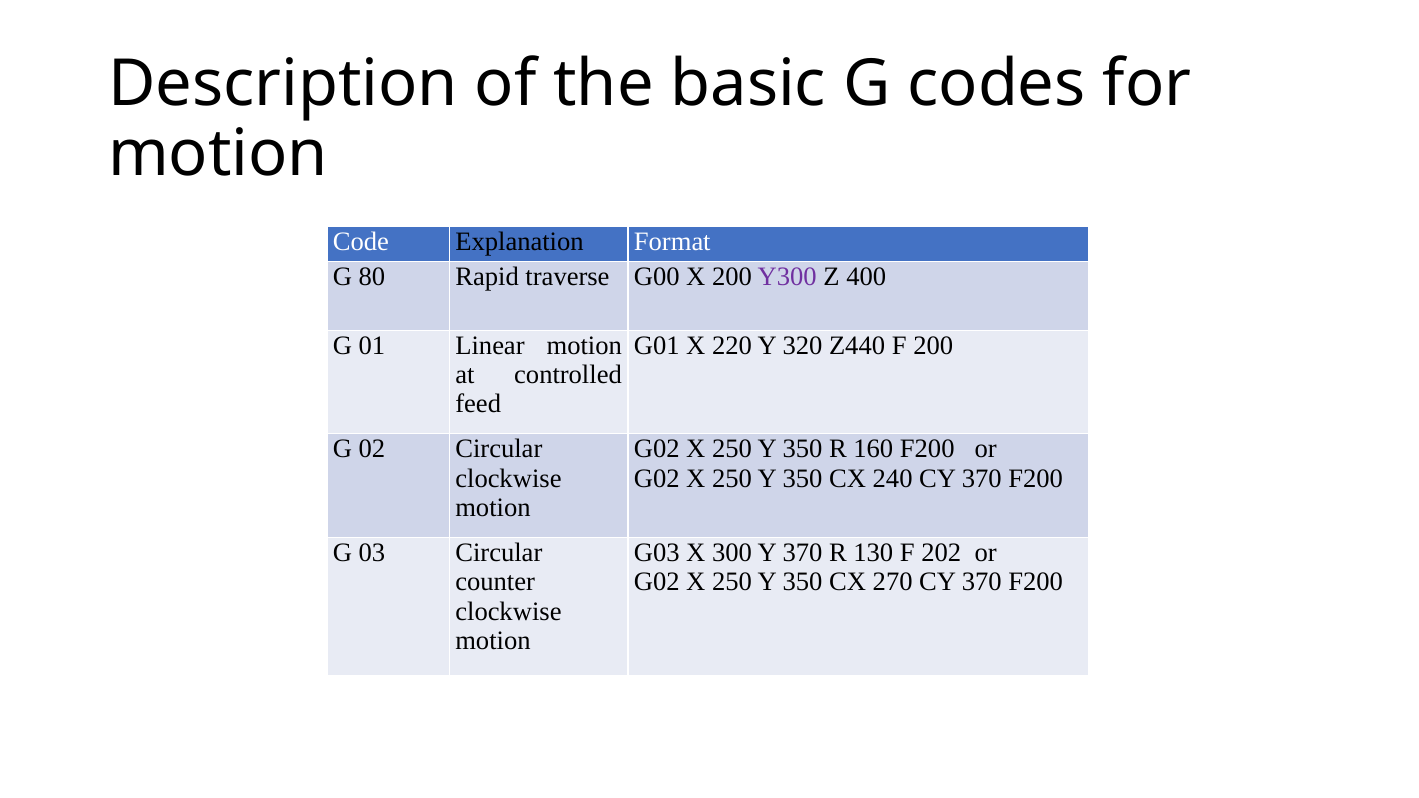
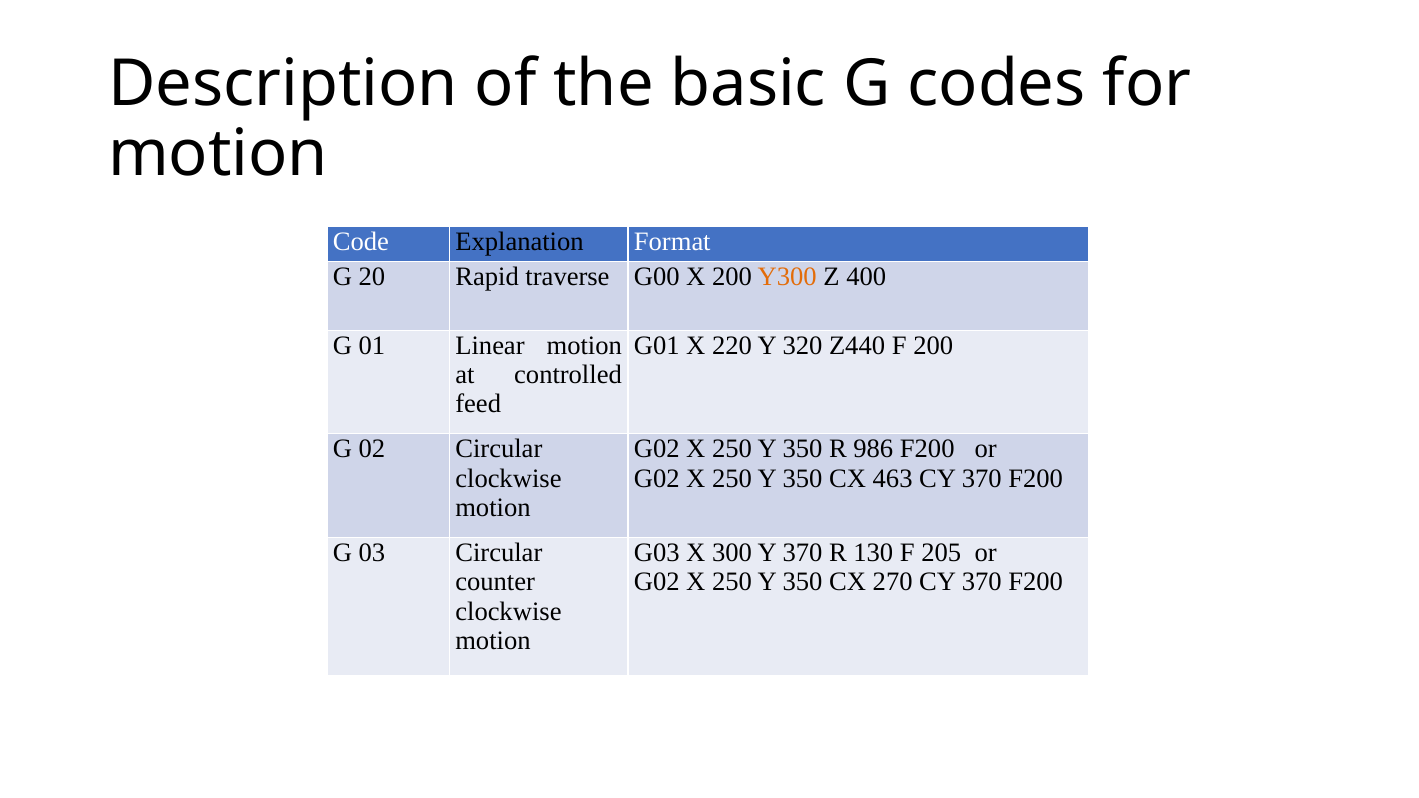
80: 80 -> 20
Y300 colour: purple -> orange
160: 160 -> 986
240: 240 -> 463
202: 202 -> 205
